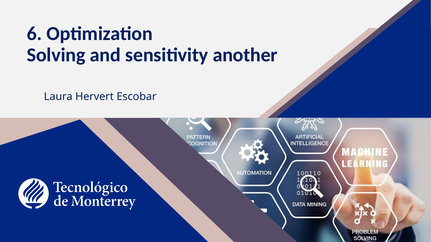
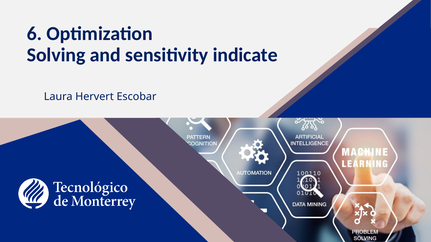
another: another -> indicate
